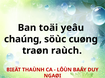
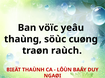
toäi: toäi -> vöïc
chaúng: chaúng -> thaùng
